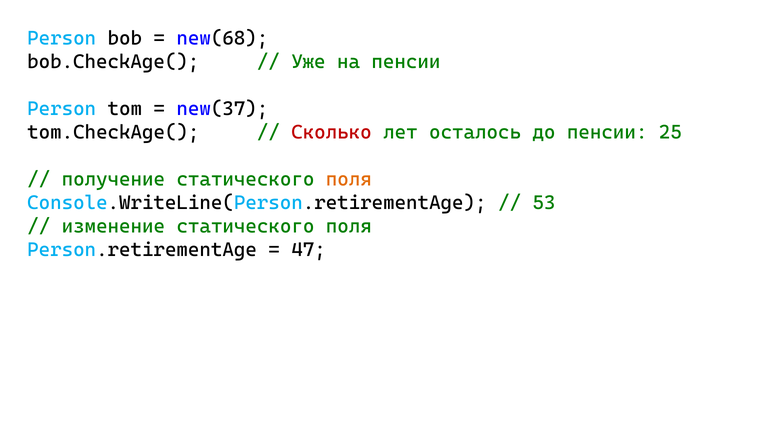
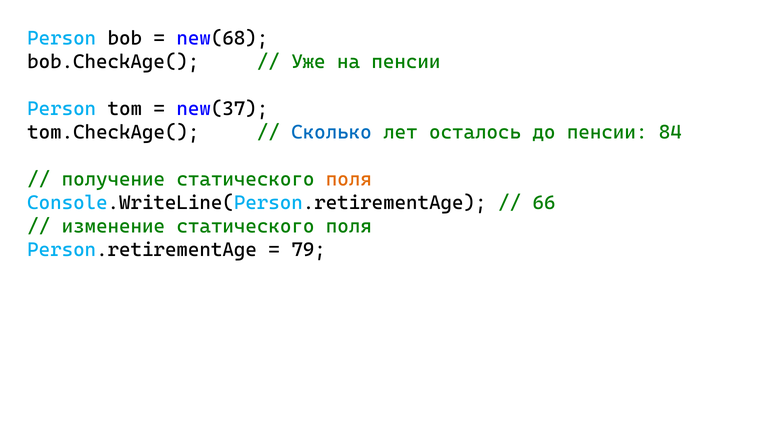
Сколько colour: red -> blue
25: 25 -> 84
53: 53 -> 66
47: 47 -> 79
